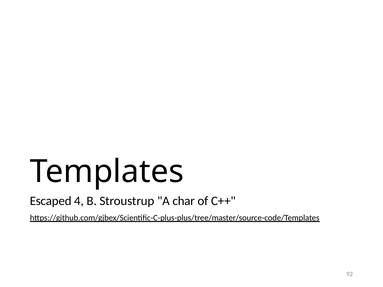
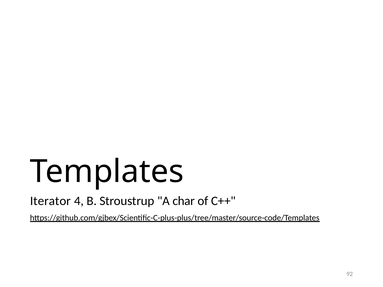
Escaped: Escaped -> Iterator
